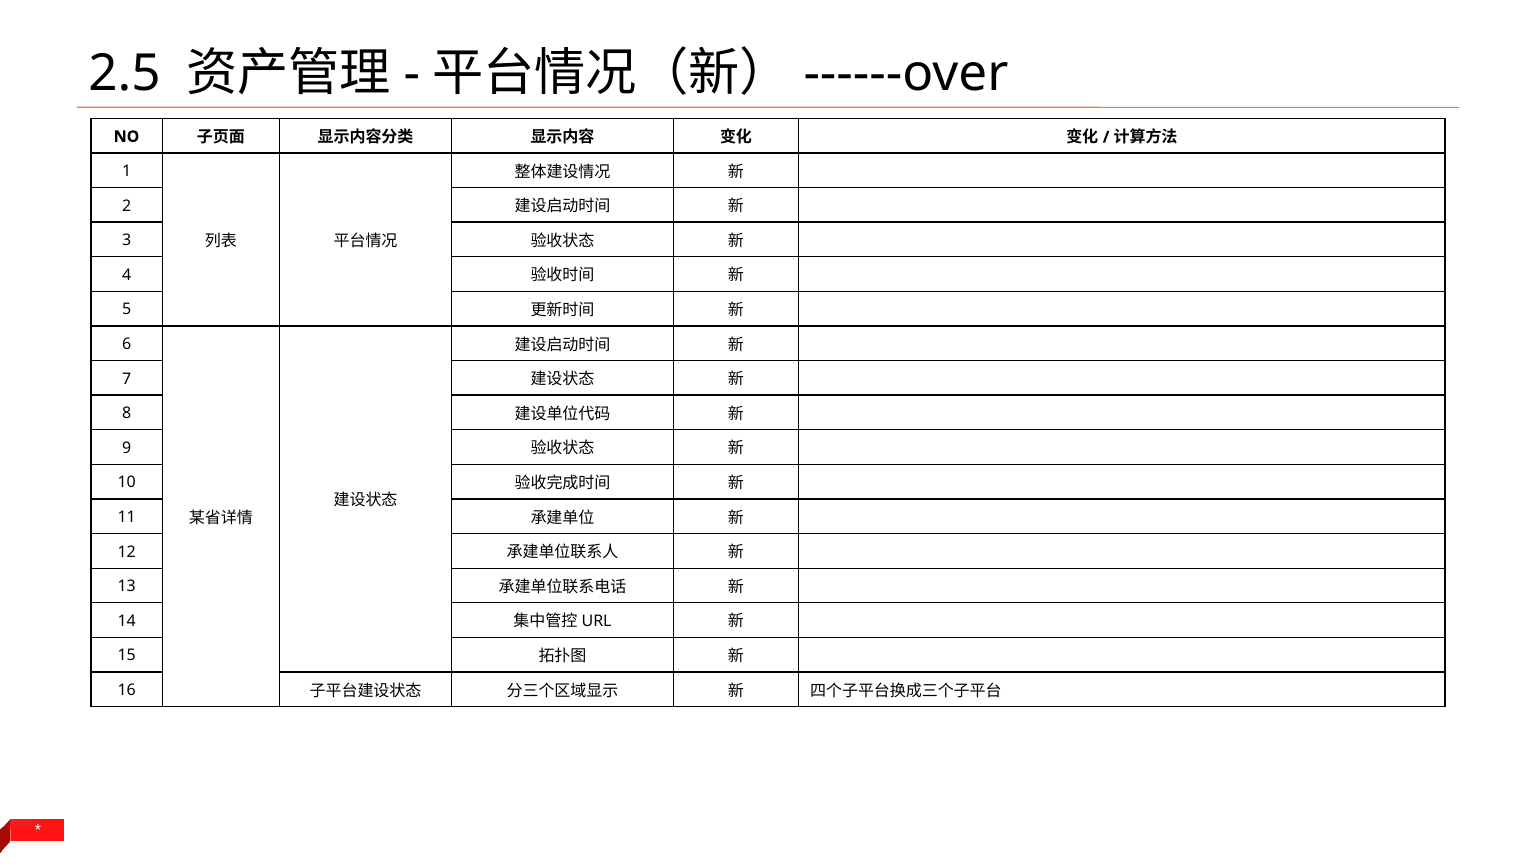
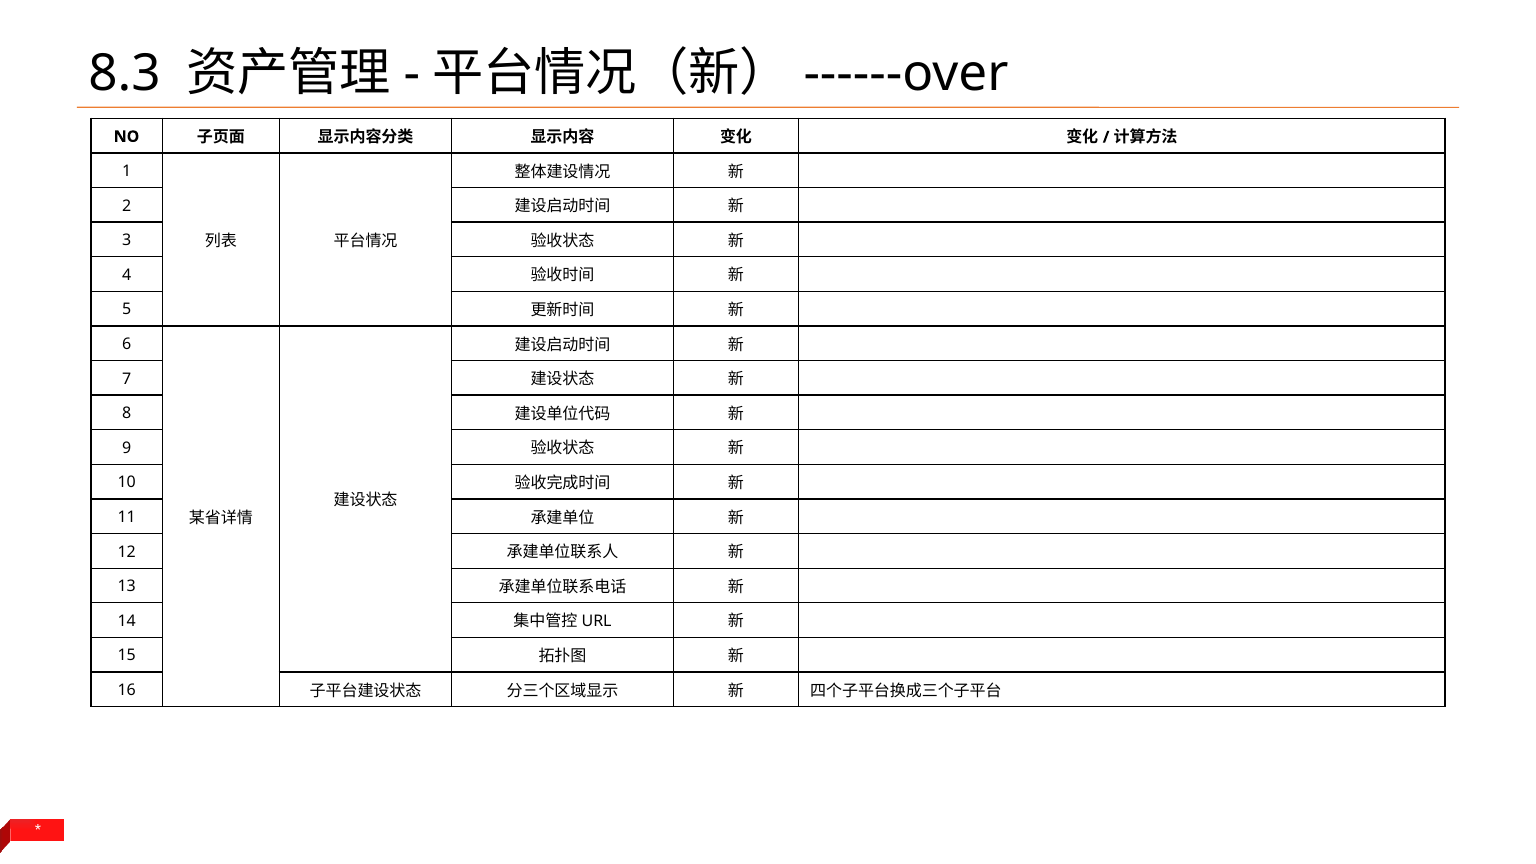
2.5: 2.5 -> 8.3
